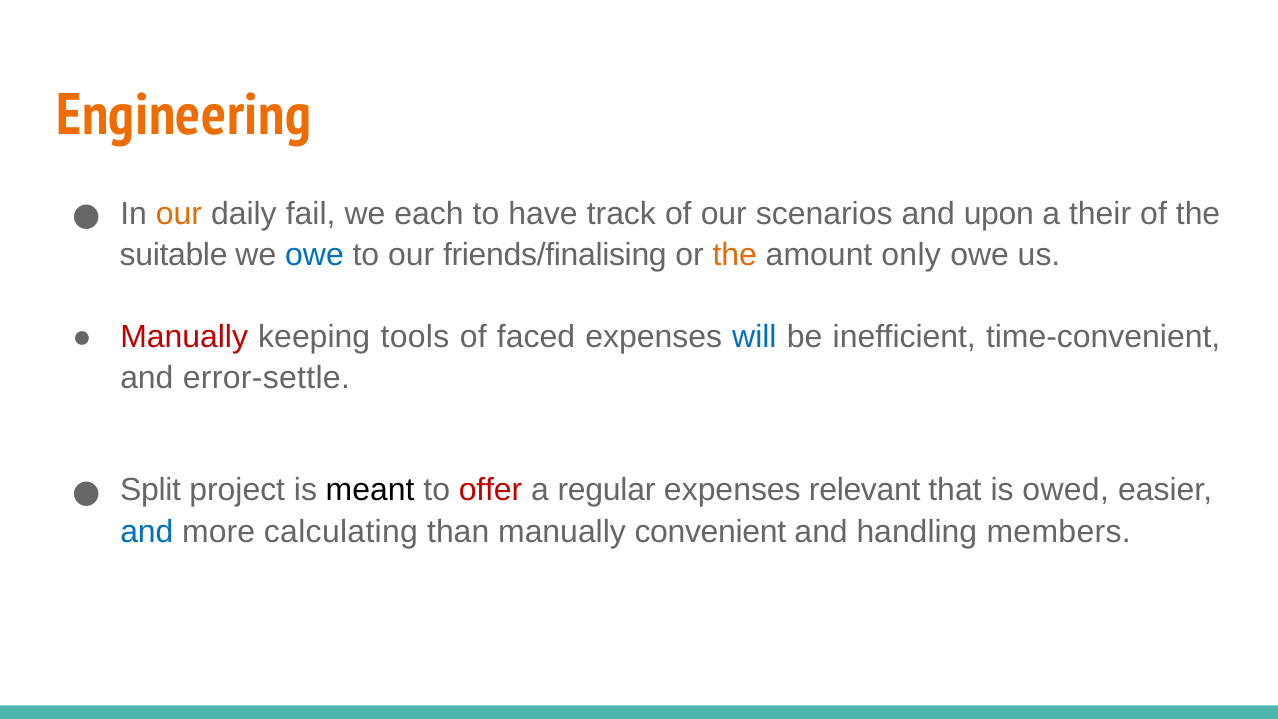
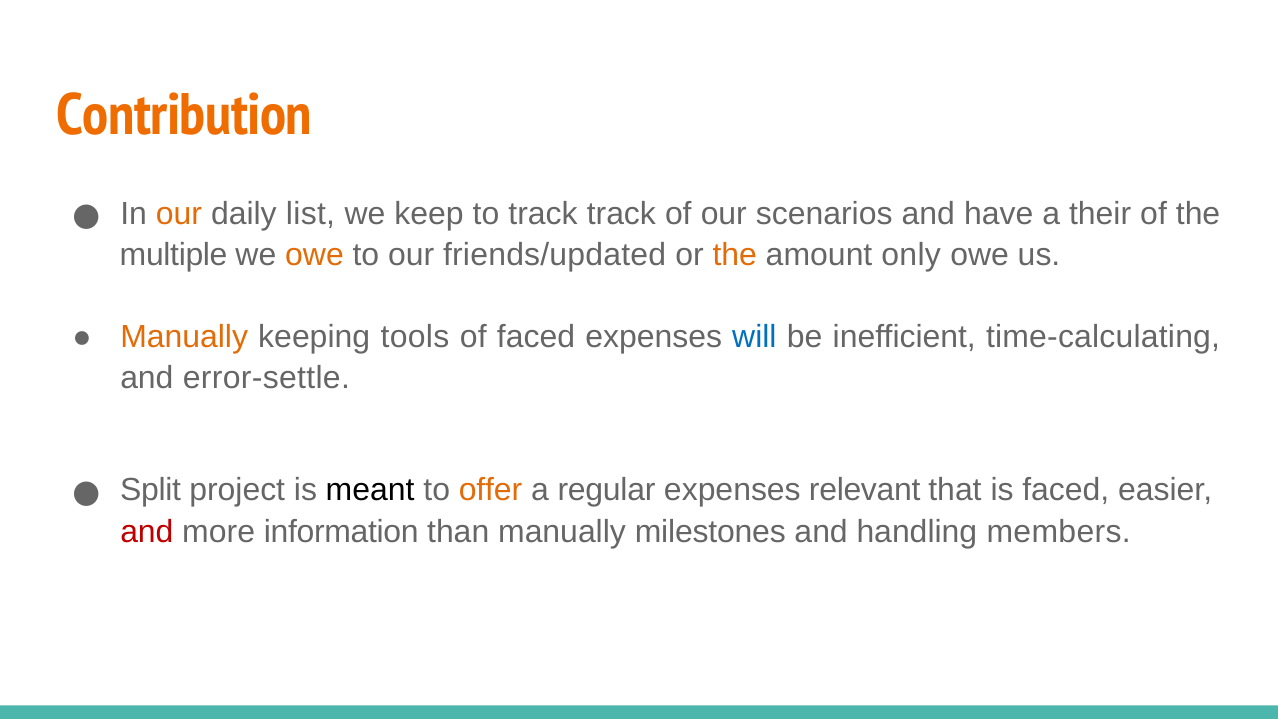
Engineering: Engineering -> Contribution
fail: fail -> list
each: each -> keep
to have: have -> track
upon: upon -> have
suitable: suitable -> multiple
owe at (315, 255) colour: blue -> orange
friends/finalising: friends/finalising -> friends/updated
Manually at (184, 337) colour: red -> orange
time-convenient: time-convenient -> time-calculating
offer colour: red -> orange
is owed: owed -> faced
and at (147, 531) colour: blue -> red
calculating: calculating -> information
convenient: convenient -> milestones
